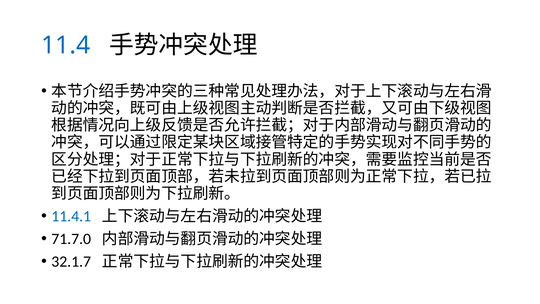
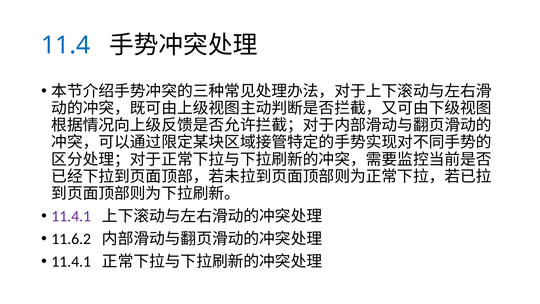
11.4.1 at (71, 216) colour: blue -> purple
71.7.0: 71.7.0 -> 11.6.2
32.1.7 at (71, 261): 32.1.7 -> 11.4.1
